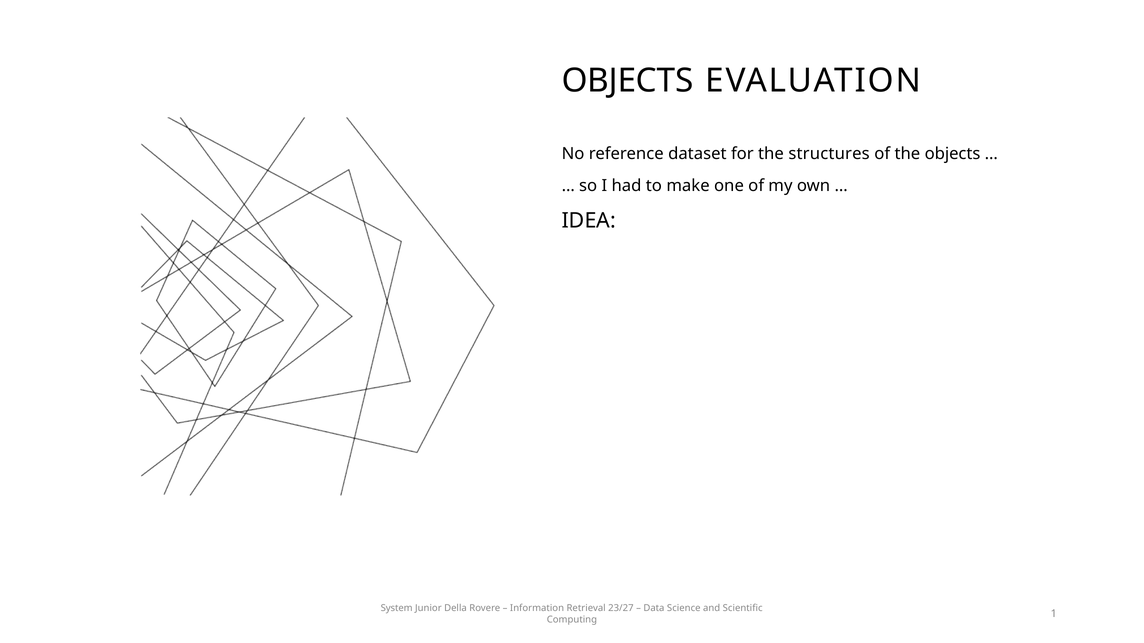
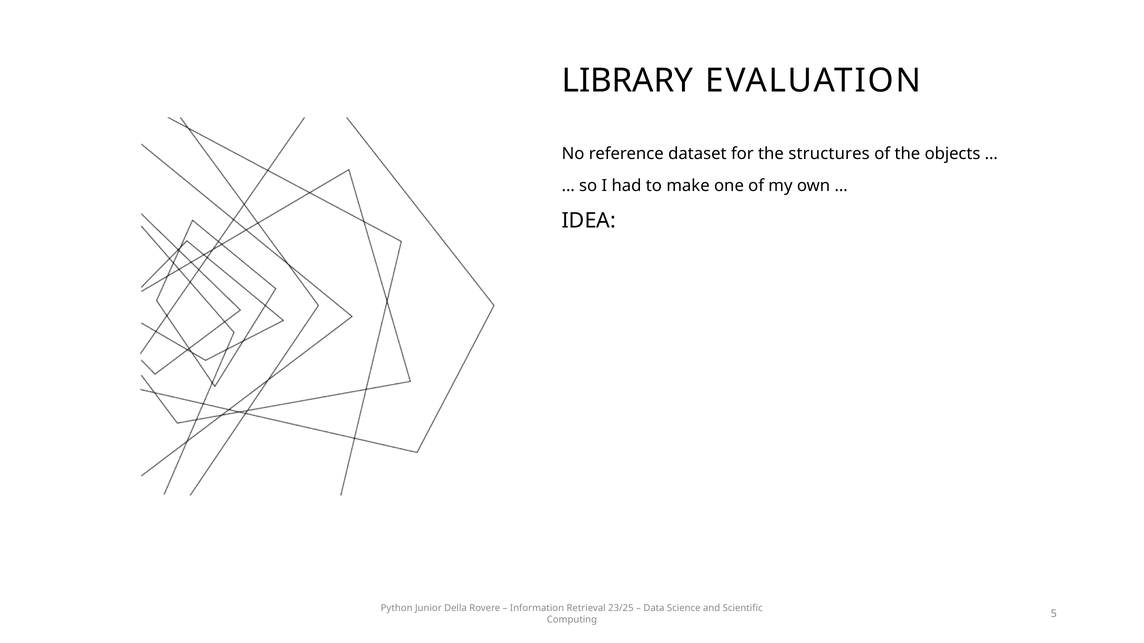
OBJECTS at (628, 81): OBJECTS -> LIBRARY
System: System -> Python
23/27: 23/27 -> 23/25
1: 1 -> 5
